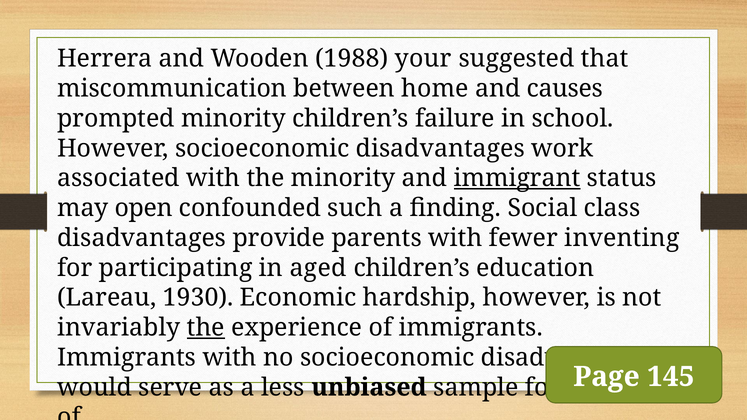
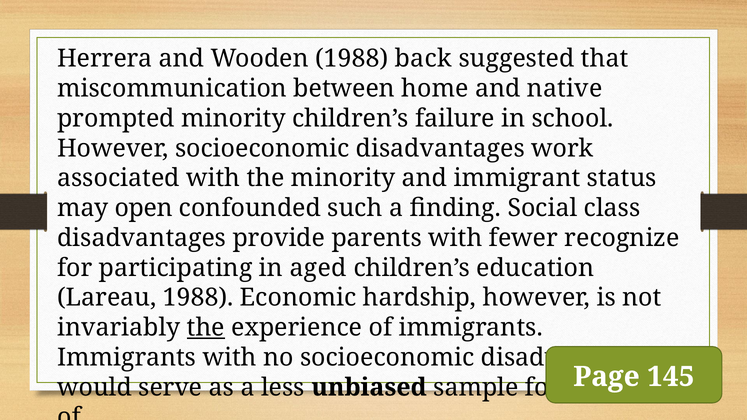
your: your -> back
causes: causes -> native
immigrant underline: present -> none
inventing: inventing -> recognize
Lareau 1930: 1930 -> 1988
